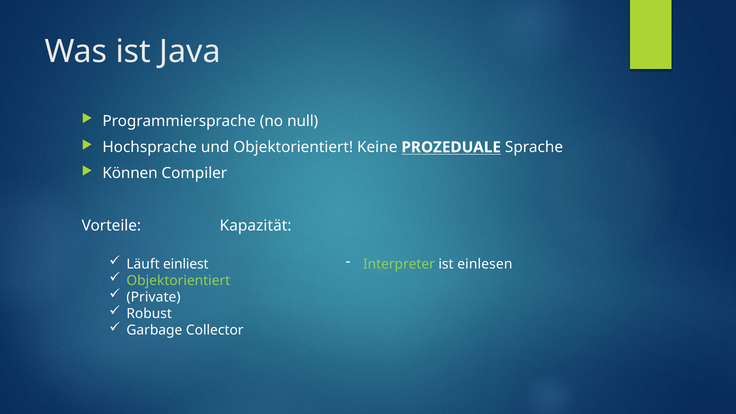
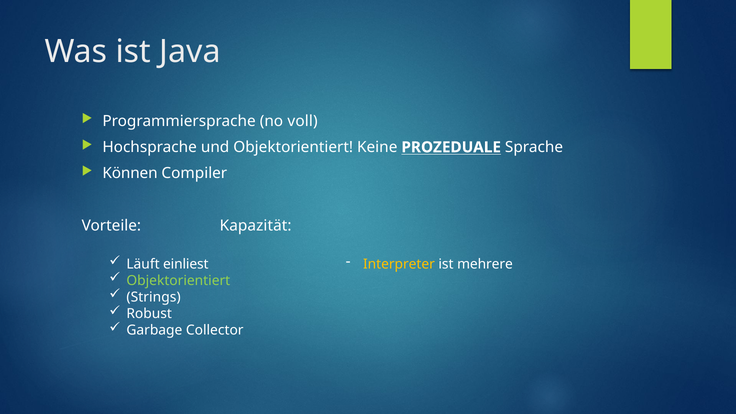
null: null -> voll
Interpreter colour: light green -> yellow
einlesen: einlesen -> mehrere
Private: Private -> Strings
